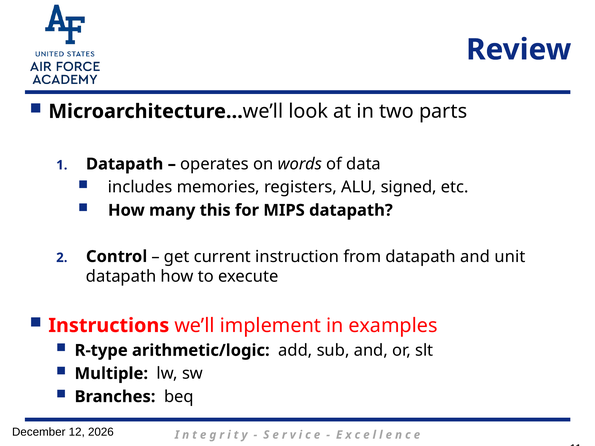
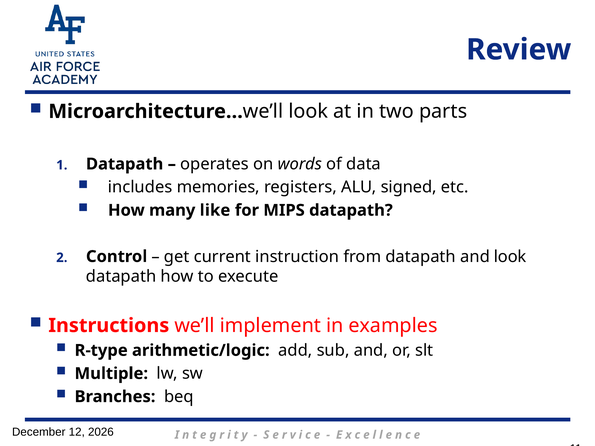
this: this -> like
and unit: unit -> look
